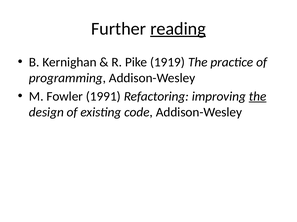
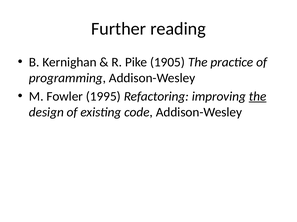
reading underline: present -> none
1919: 1919 -> 1905
1991: 1991 -> 1995
